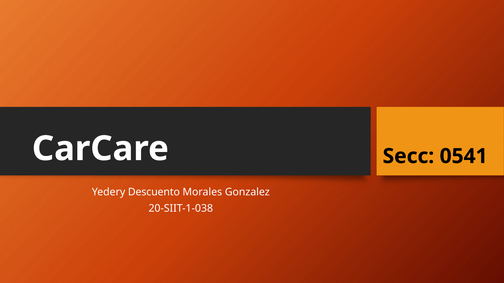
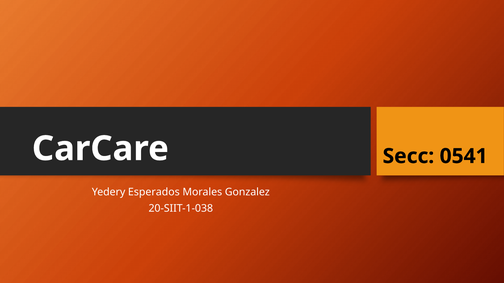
Descuento: Descuento -> Esperados
